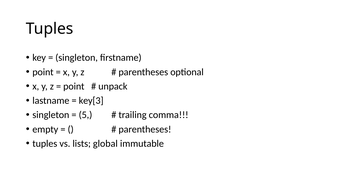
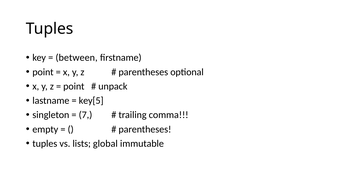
singleton at (77, 58): singleton -> between
key[3: key[3 -> key[5
5: 5 -> 7
